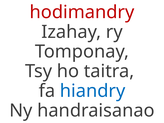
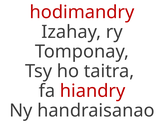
hiandry colour: blue -> red
